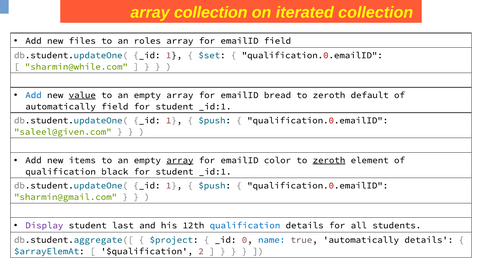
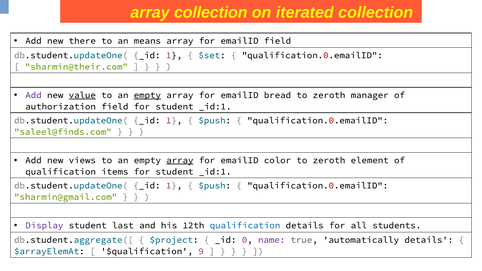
files: files -> there
roles: roles -> means
sharmin@while.com: sharmin@while.com -> sharmin@their.com
Add at (33, 95) colour: blue -> purple
empty at (147, 95) underline: none -> present
default: default -> manager
automatically at (61, 107): automatically -> authorization
saleel@given.com: saleel@given.com -> saleel@finds.com
items: items -> views
zeroth at (329, 160) underline: present -> none
black: black -> items
name colour: blue -> purple
2: 2 -> 9
